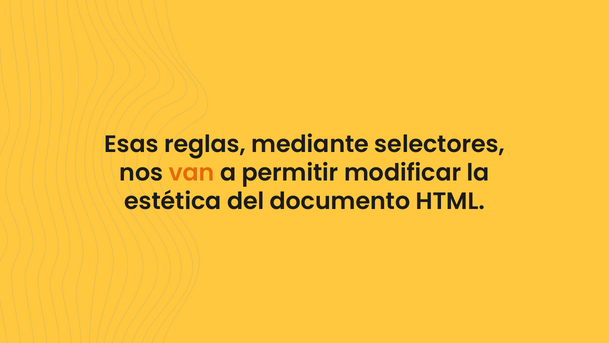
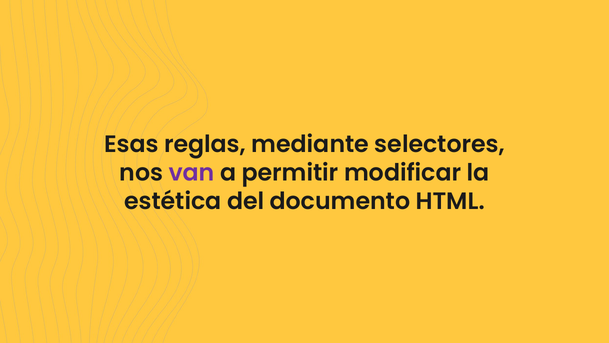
van colour: orange -> purple
